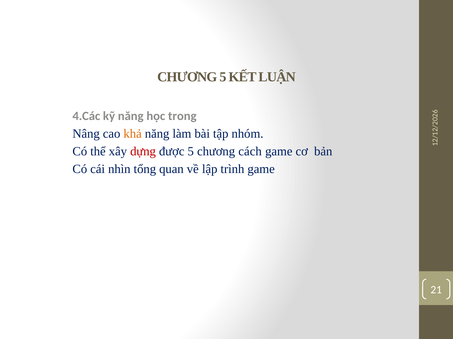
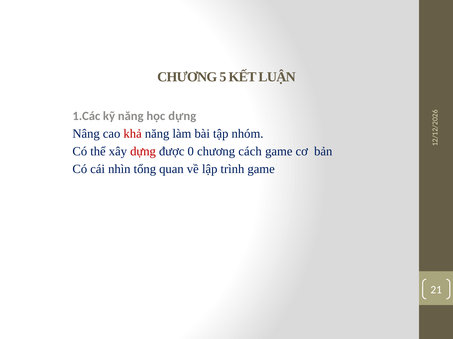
4.Các: 4.Các -> 1.Các
học trong: trong -> dựng
khả colour: orange -> red
được 5: 5 -> 0
